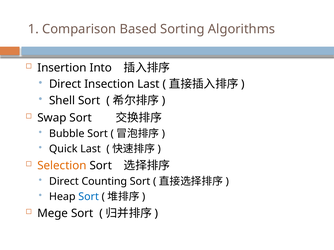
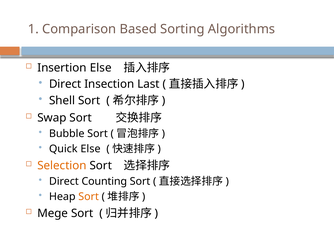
Insertion Into: Into -> Else
Quick Last: Last -> Else
Sort at (89, 197) colour: blue -> orange
